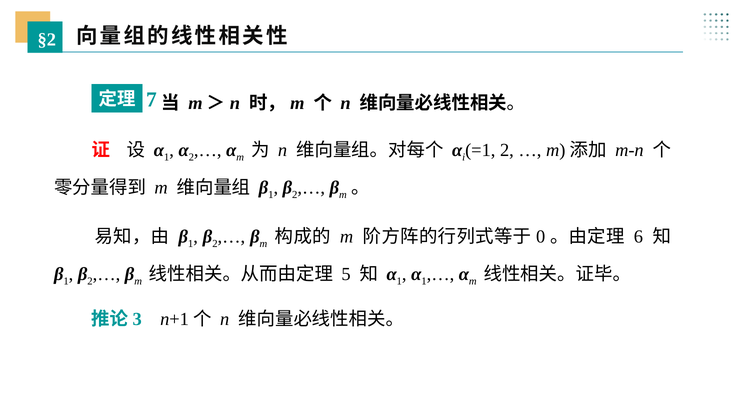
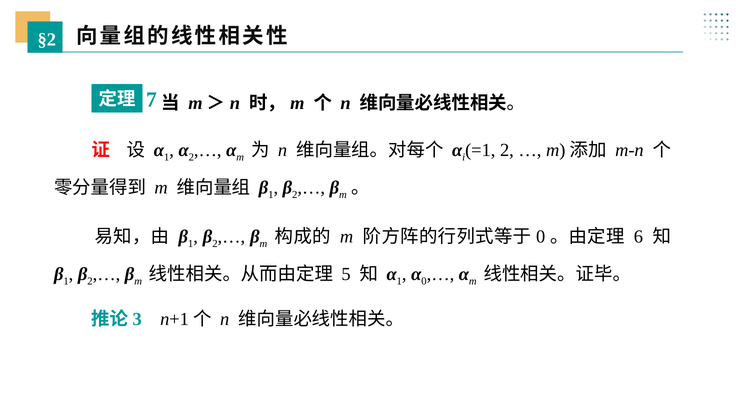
1 at (424, 281): 1 -> 0
